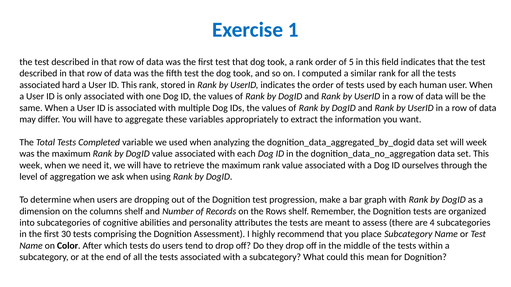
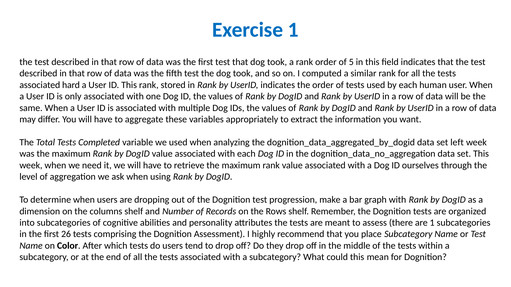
set will: will -> left
are 4: 4 -> 1
30: 30 -> 26
